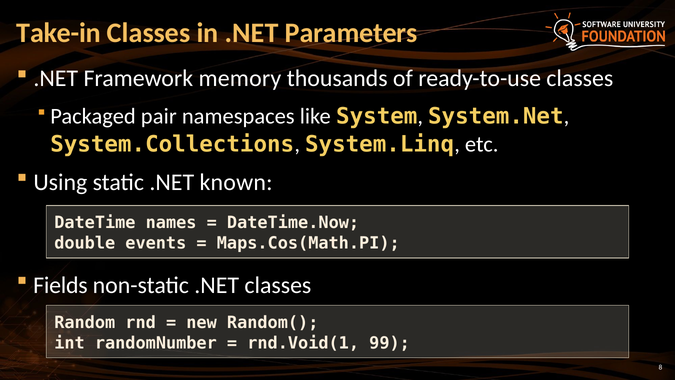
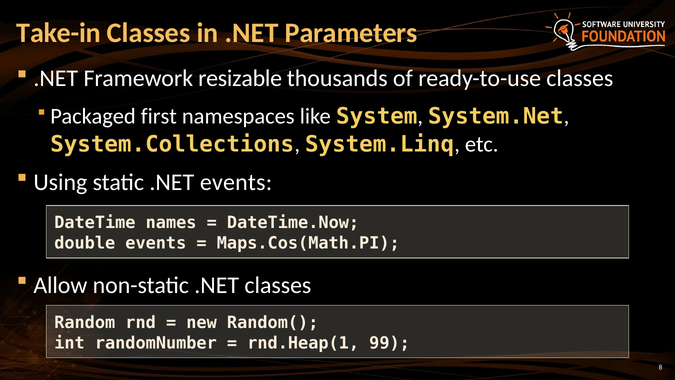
memory: memory -> resizable
pair: pair -> first
.NET known: known -> events
Fields: Fields -> Allow
rnd.Void(1: rnd.Void(1 -> rnd.Heap(1
